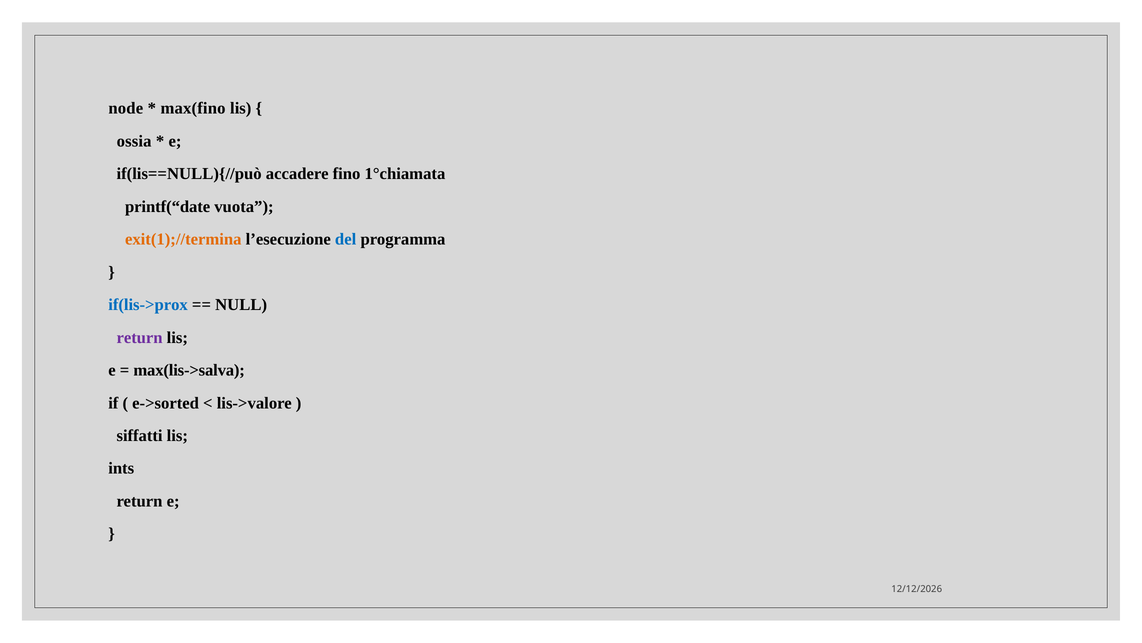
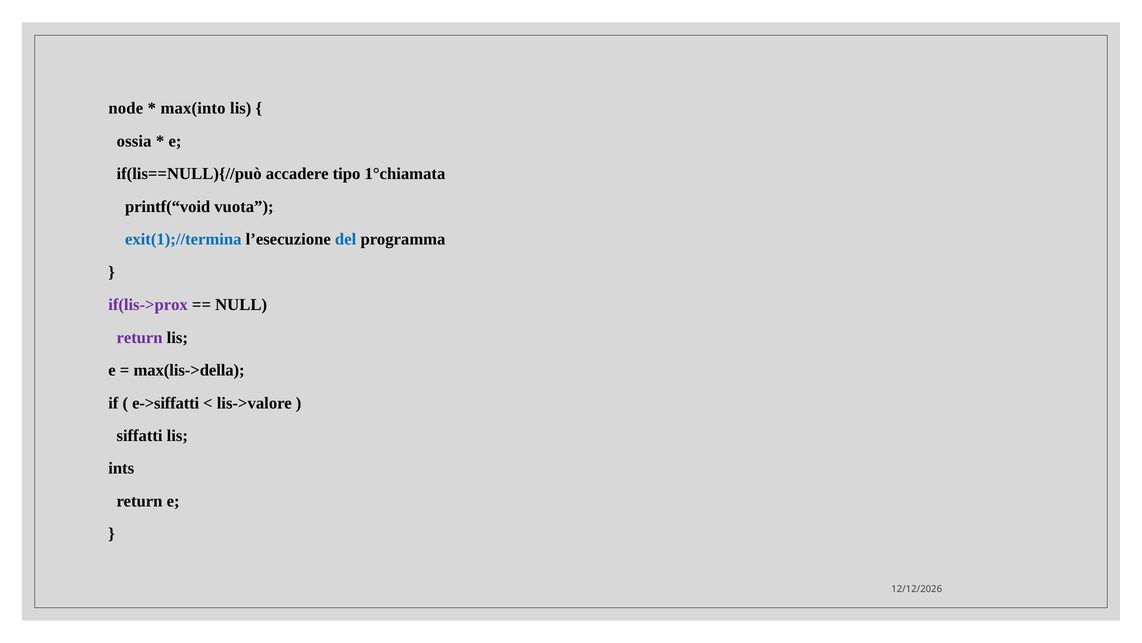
max(fino: max(fino -> max(into
fino: fino -> tipo
printf(“date: printf(“date -> printf(“void
exit(1);//termina colour: orange -> blue
if(lis->prox colour: blue -> purple
max(lis->salva: max(lis->salva -> max(lis->della
e->sorted: e->sorted -> e->siffatti
